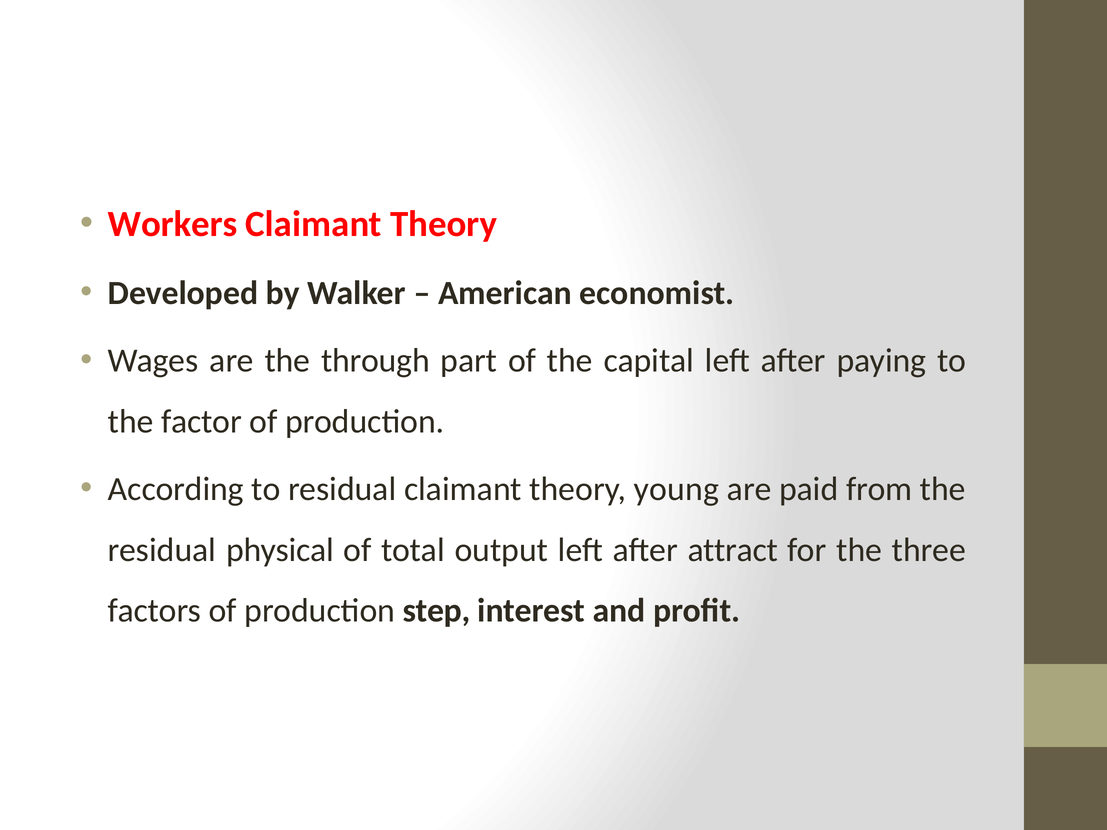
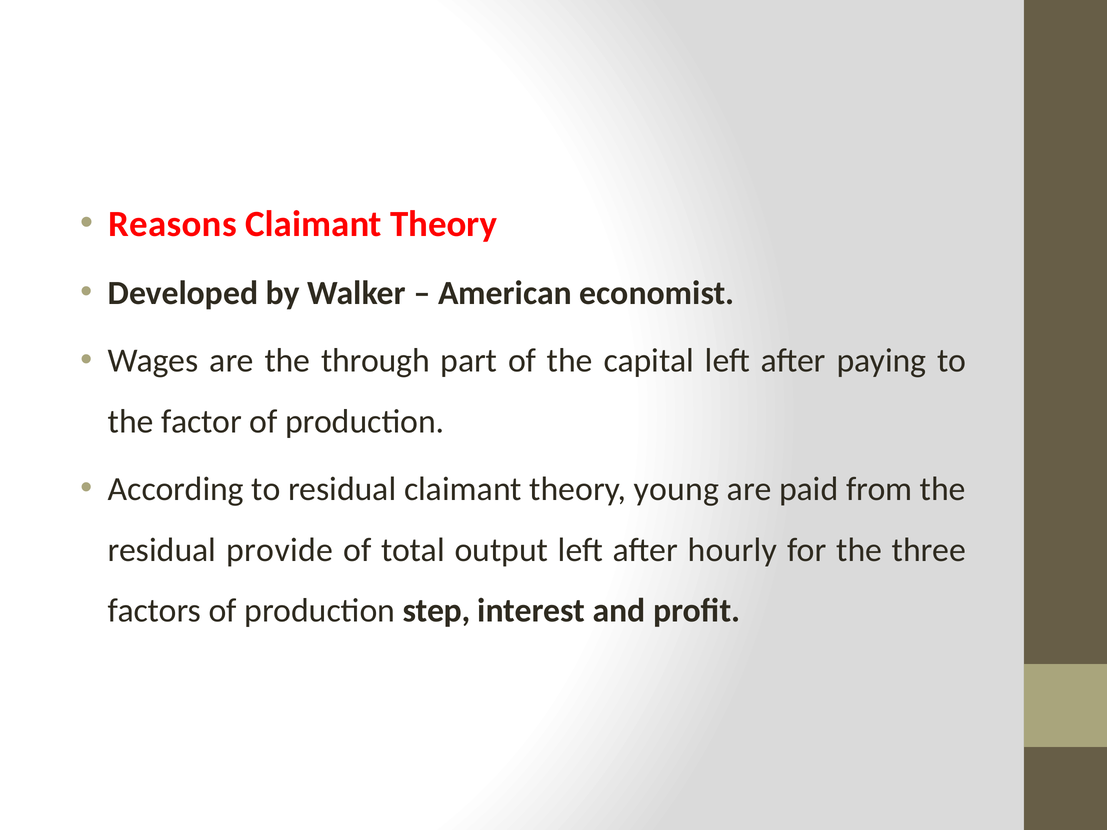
Workers: Workers -> Reasons
physical: physical -> provide
attract: attract -> hourly
